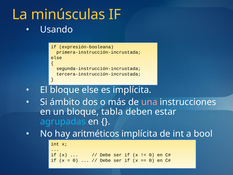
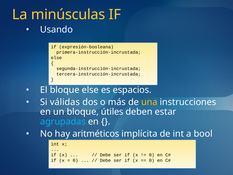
es implícita: implícita -> espacios
ámbito: ámbito -> válidas
una colour: pink -> yellow
tabla: tabla -> útiles
